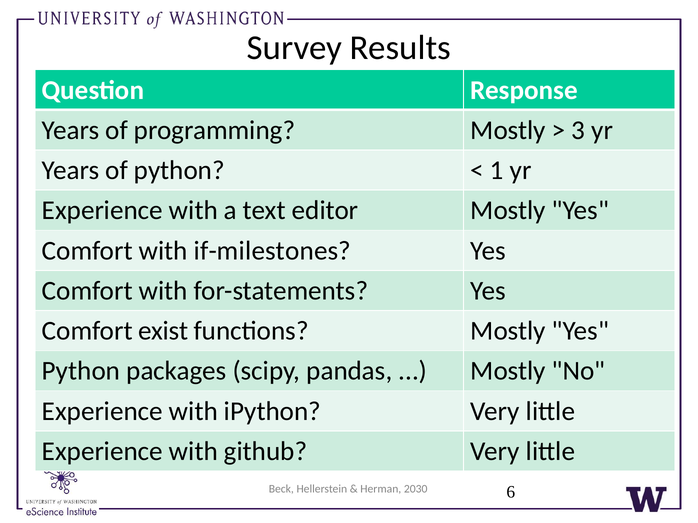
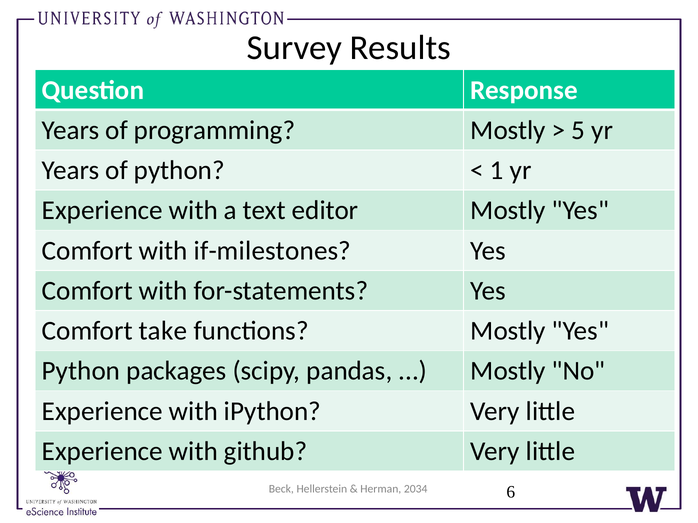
3: 3 -> 5
exist: exist -> take
2030: 2030 -> 2034
